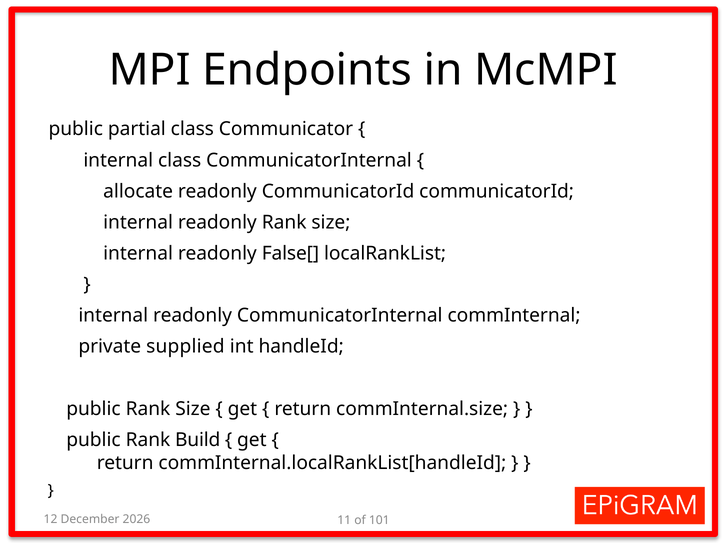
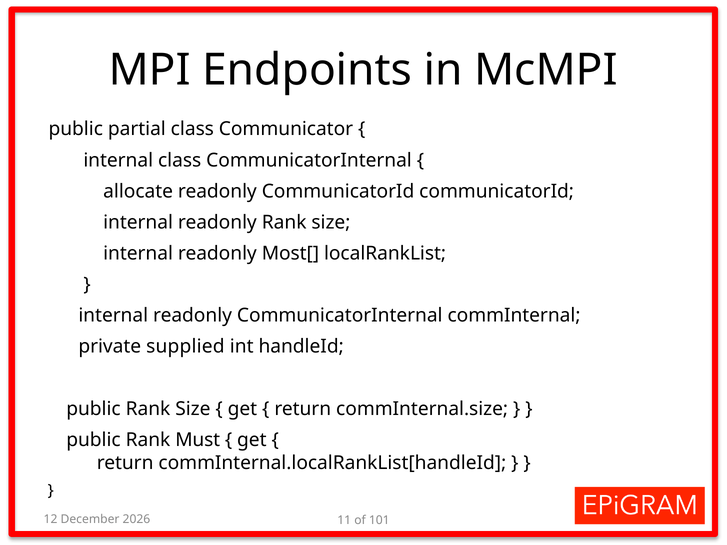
False[: False[ -> Most[
Build: Build -> Must
